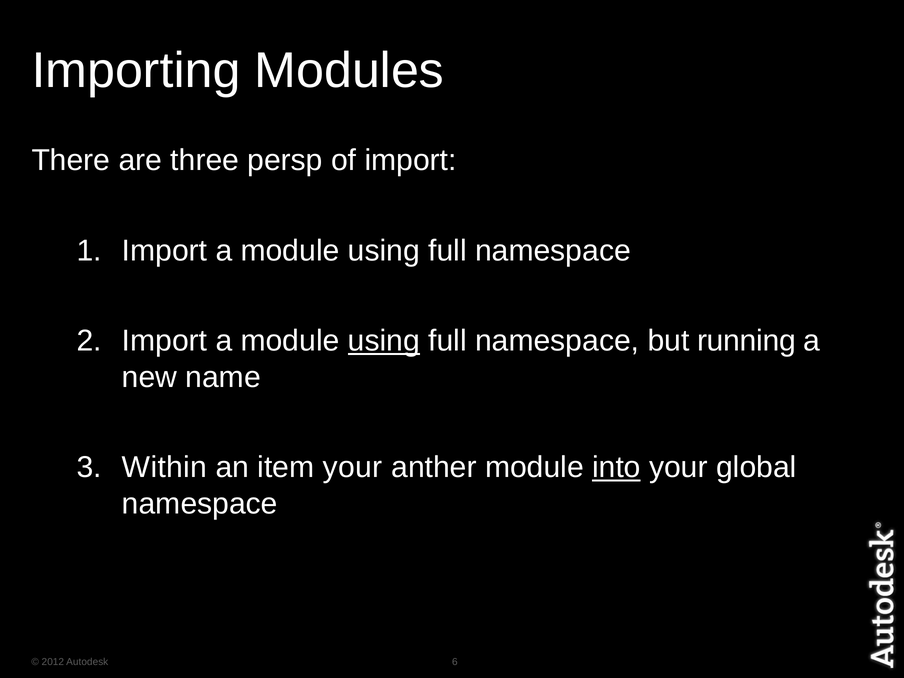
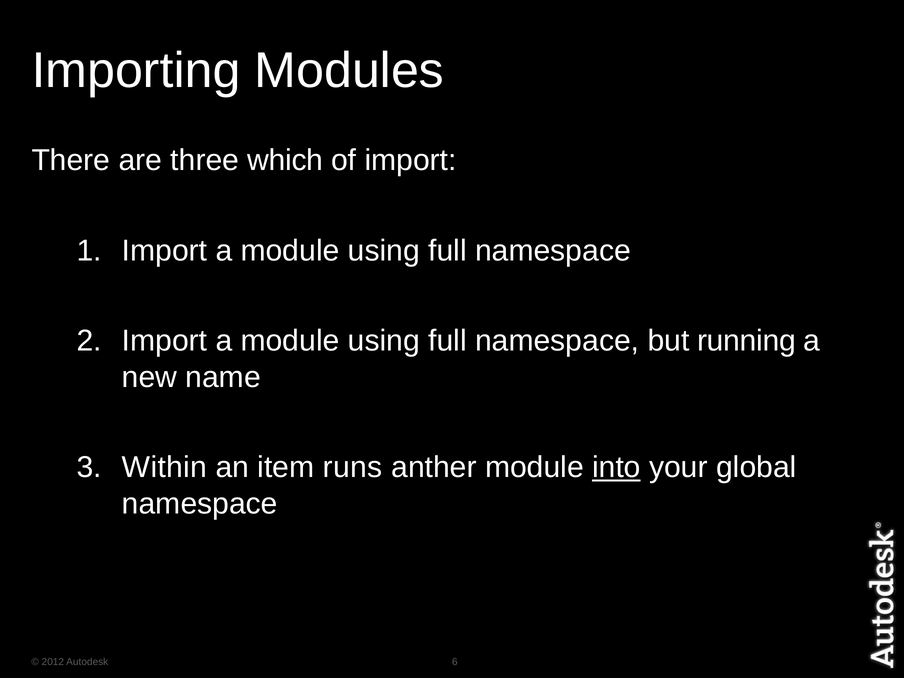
persp: persp -> which
using at (384, 341) underline: present -> none
item your: your -> runs
